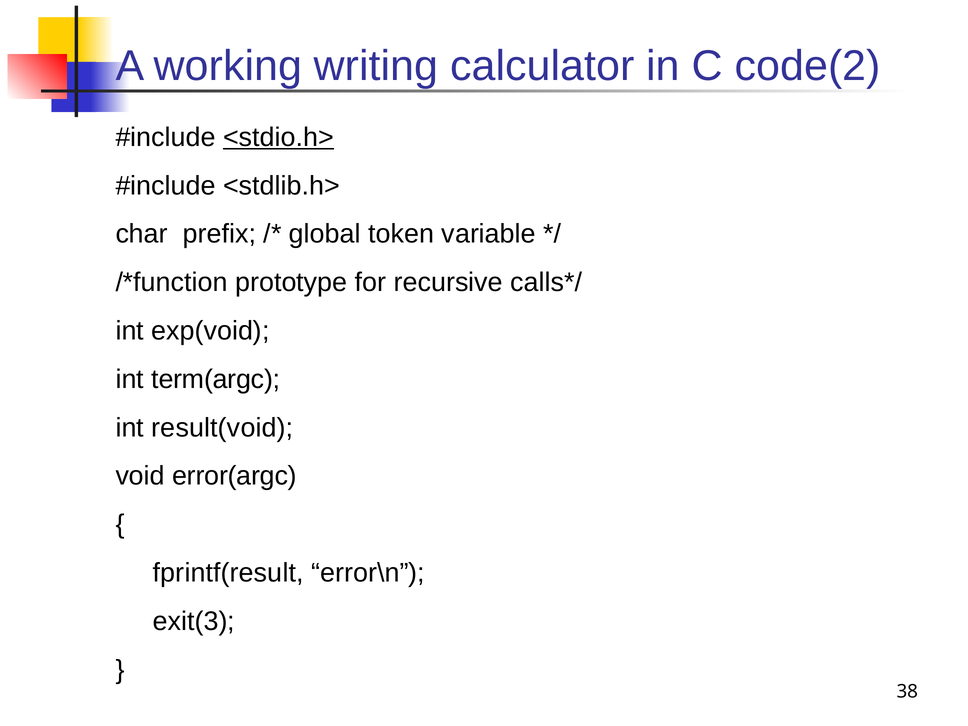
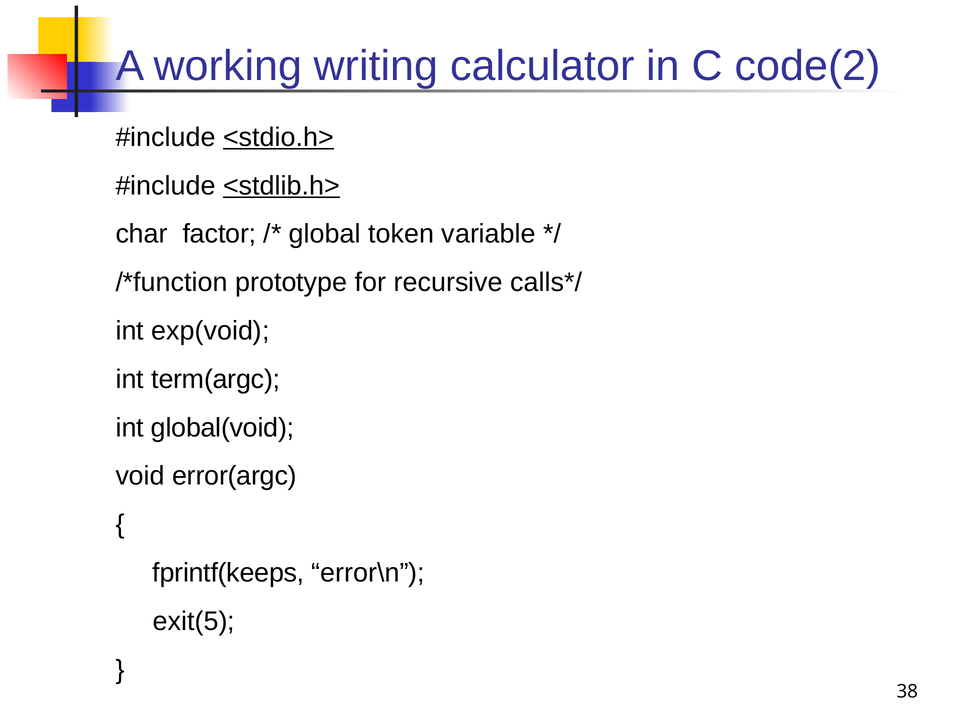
<stdlib.h> underline: none -> present
prefix: prefix -> factor
result(void: result(void -> global(void
fprintf(result: fprintf(result -> fprintf(keeps
exit(3: exit(3 -> exit(5
